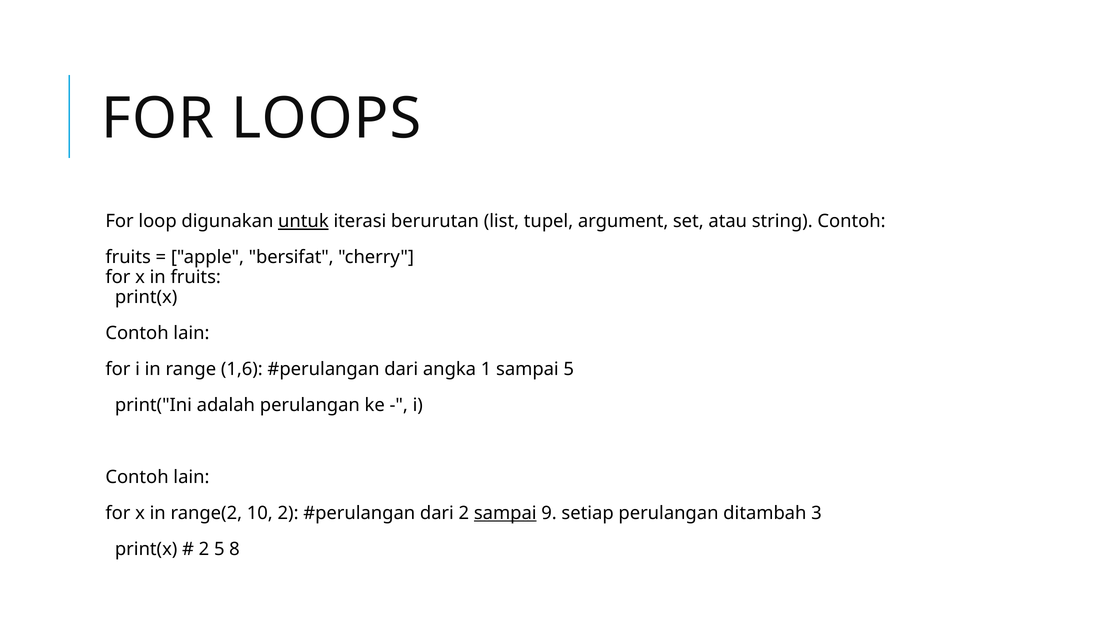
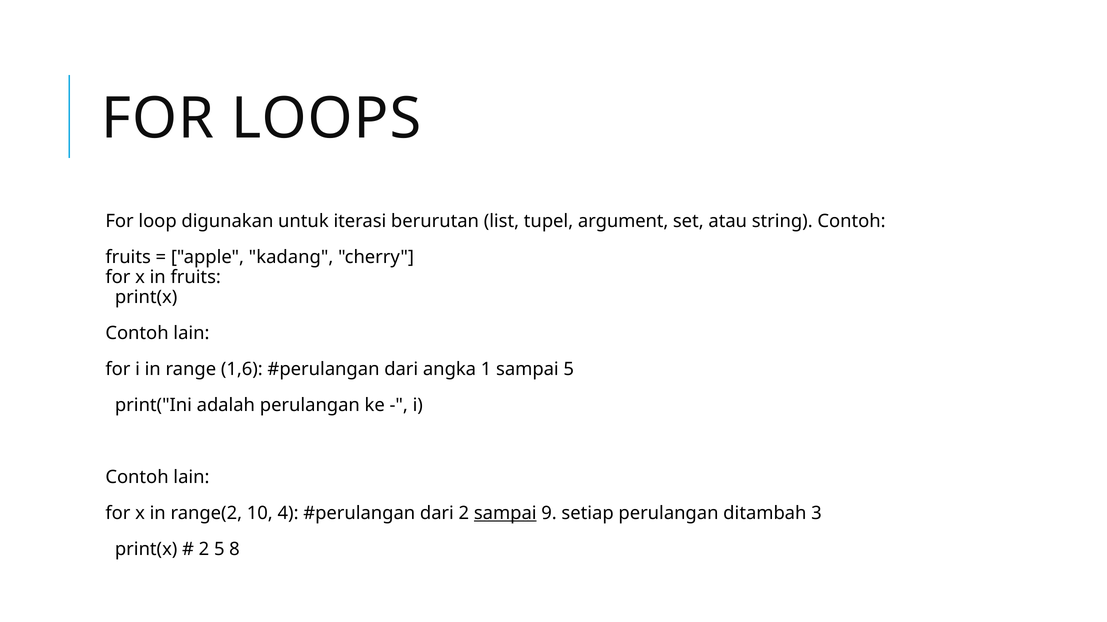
untuk underline: present -> none
bersifat: bersifat -> kadang
10 2: 2 -> 4
